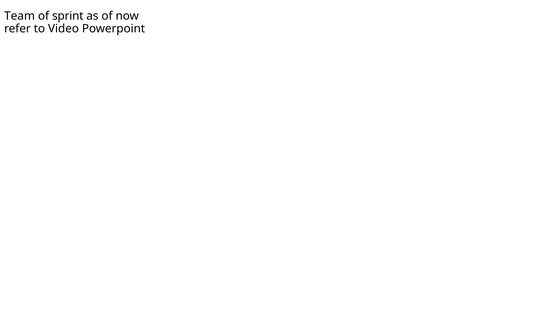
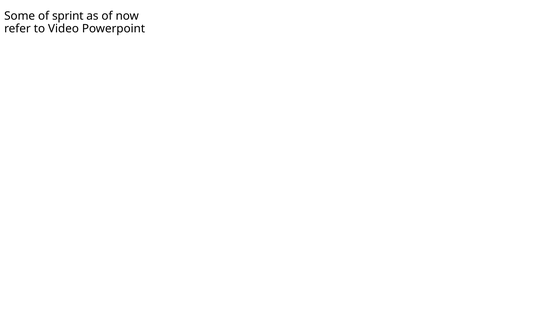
Team: Team -> Some
